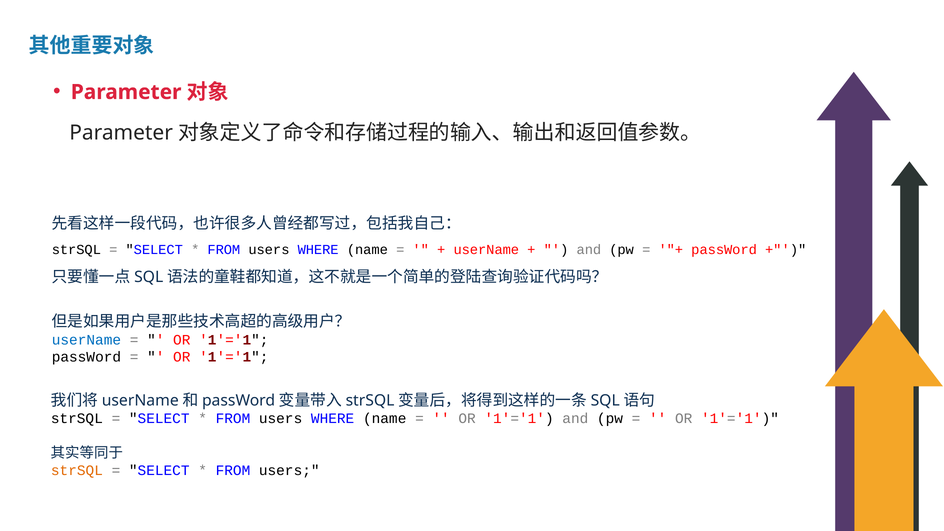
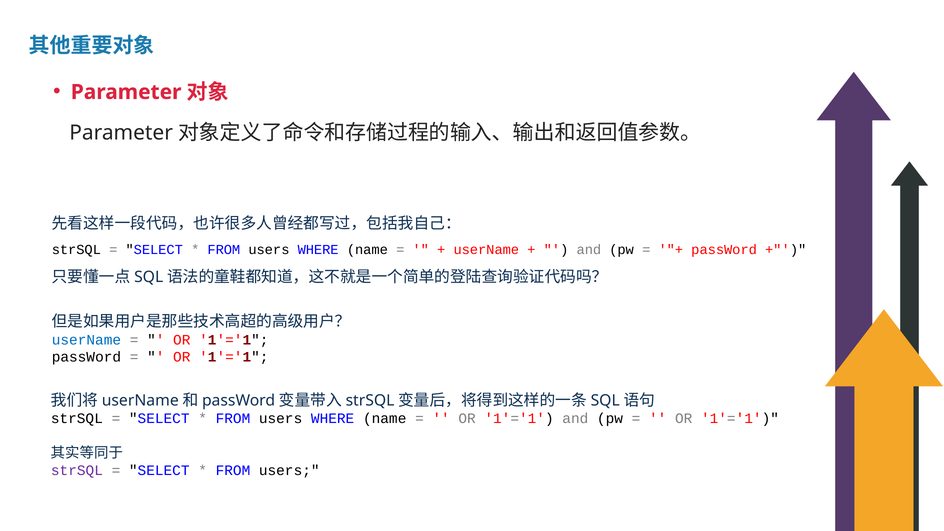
strSQL at (77, 470) colour: orange -> purple
